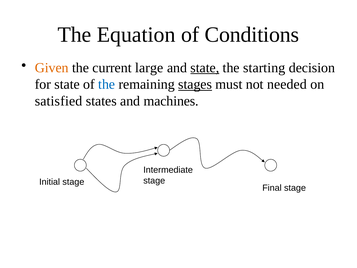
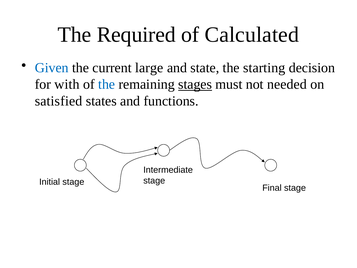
Equation: Equation -> Required
Conditions: Conditions -> Calculated
Given colour: orange -> blue
state at (205, 68) underline: present -> none
for state: state -> with
machines: machines -> functions
